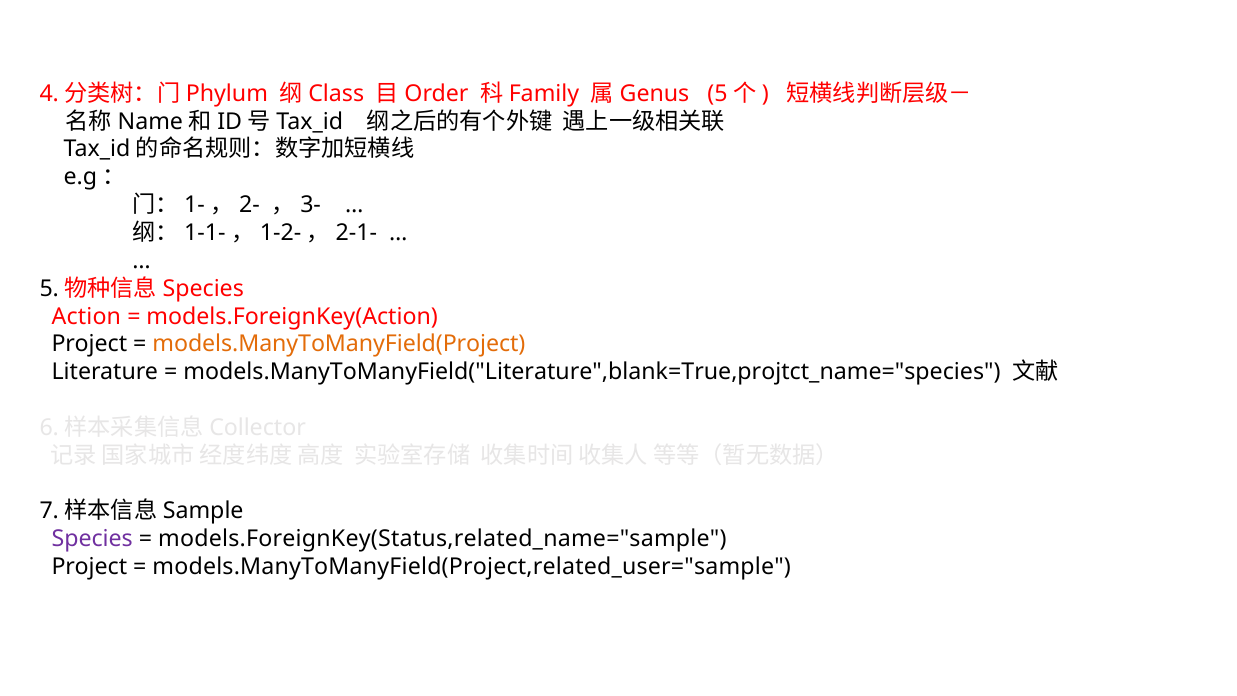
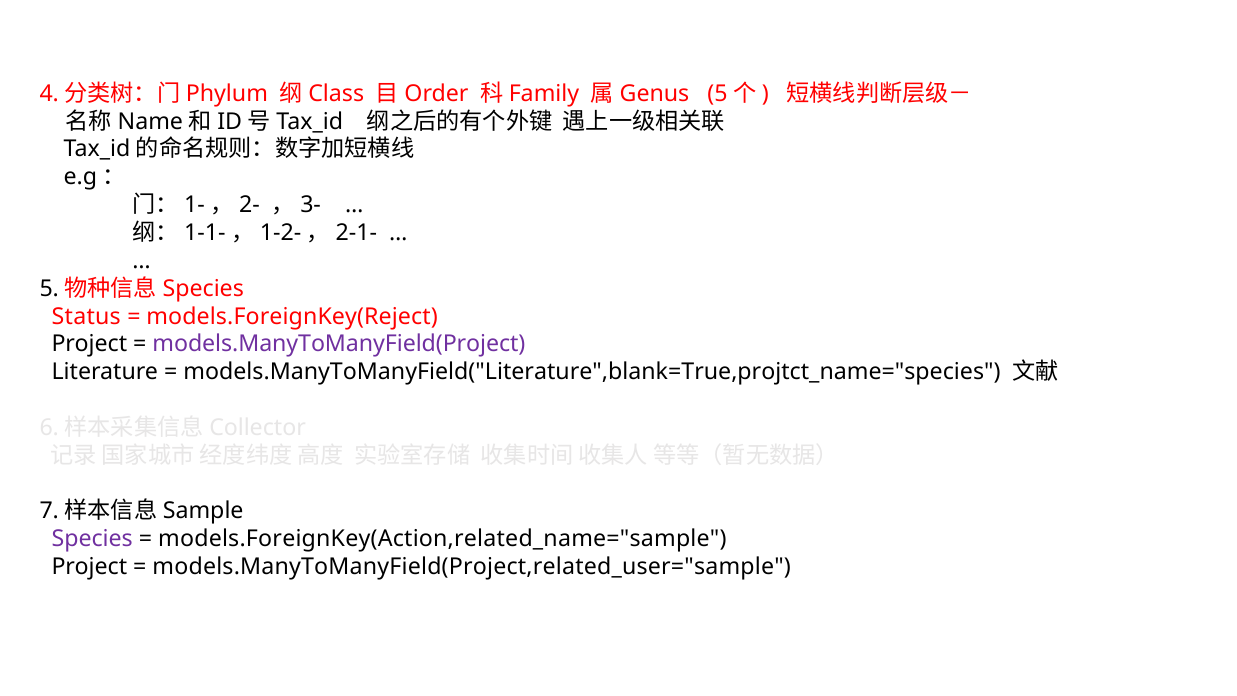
Action: Action -> Status
models.ForeignKey(Action: models.ForeignKey(Action -> models.ForeignKey(Reject
models.ManyToManyField(Project colour: orange -> purple
models.ForeignKey(Status,related_name="sample: models.ForeignKey(Status,related_name="sample -> models.ForeignKey(Action,related_name="sample
